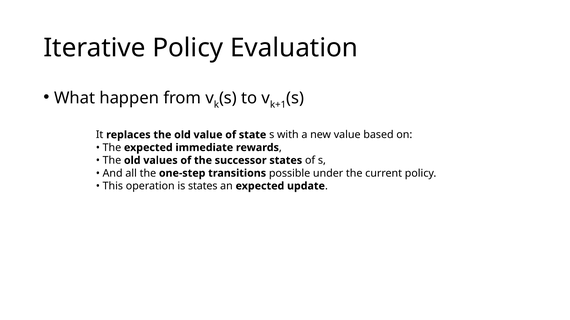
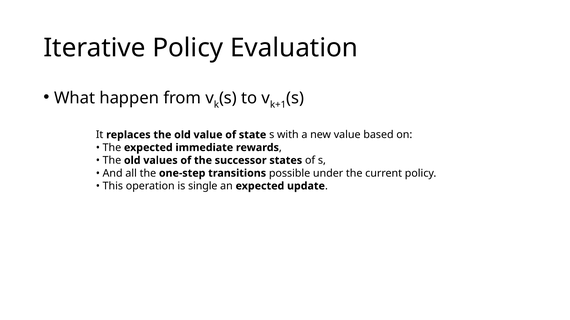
is states: states -> single
